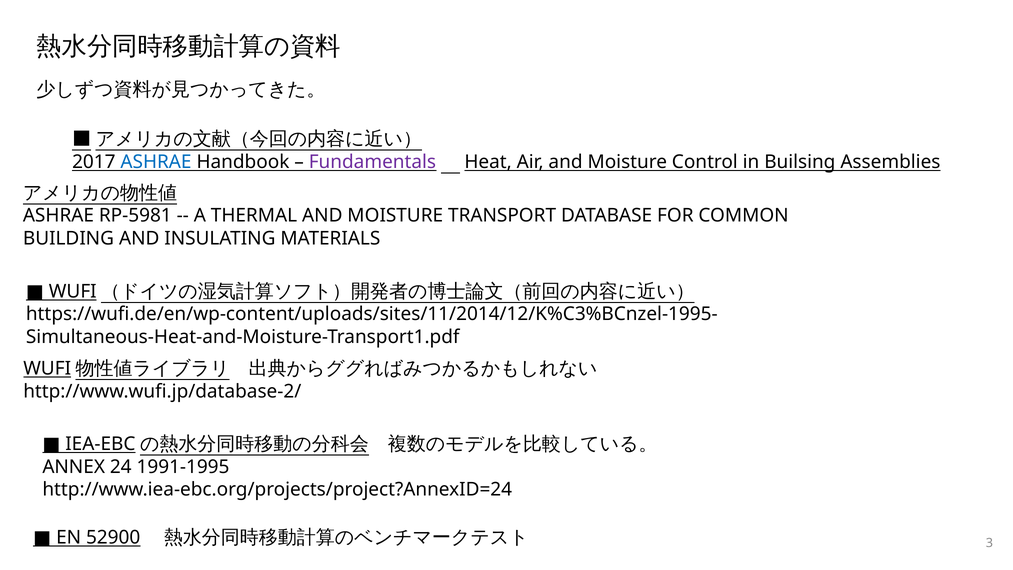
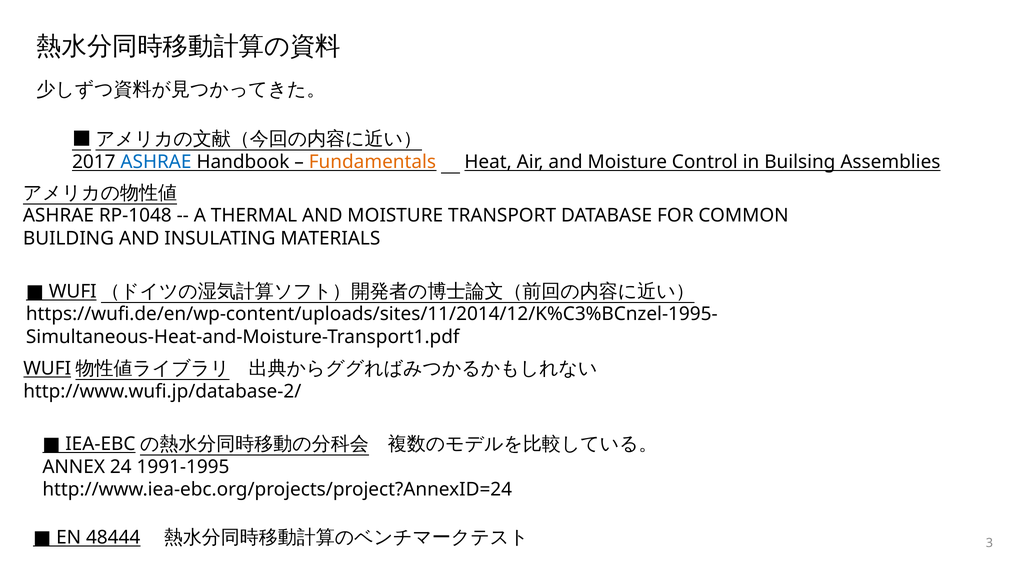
Fundamentals colour: purple -> orange
RP-5981: RP-5981 -> RP-1048
52900: 52900 -> 48444
